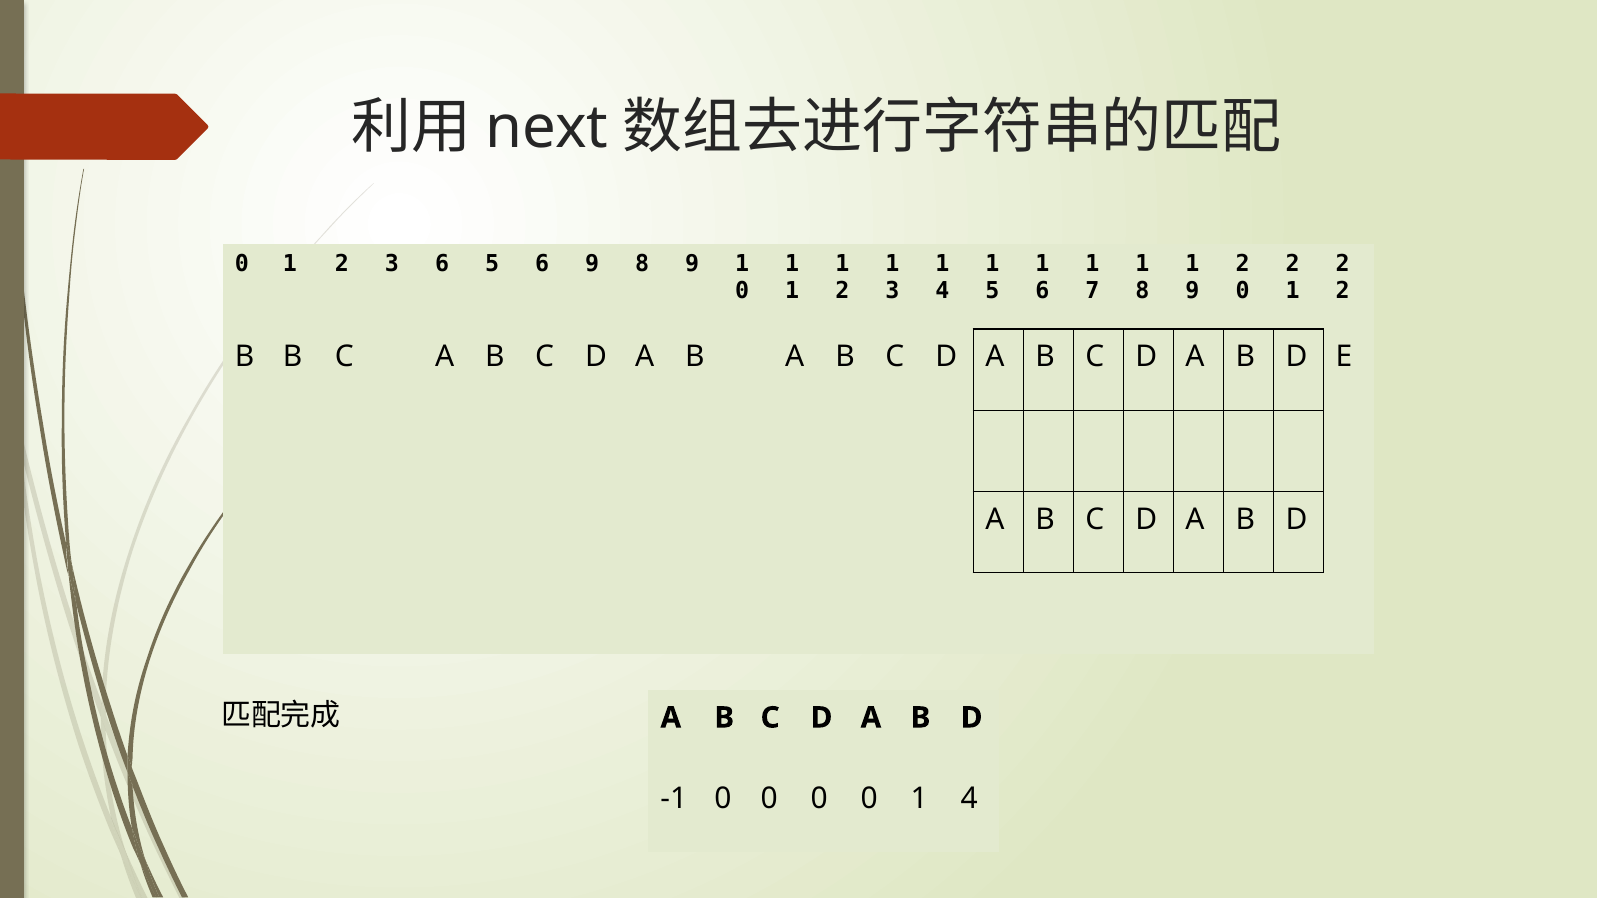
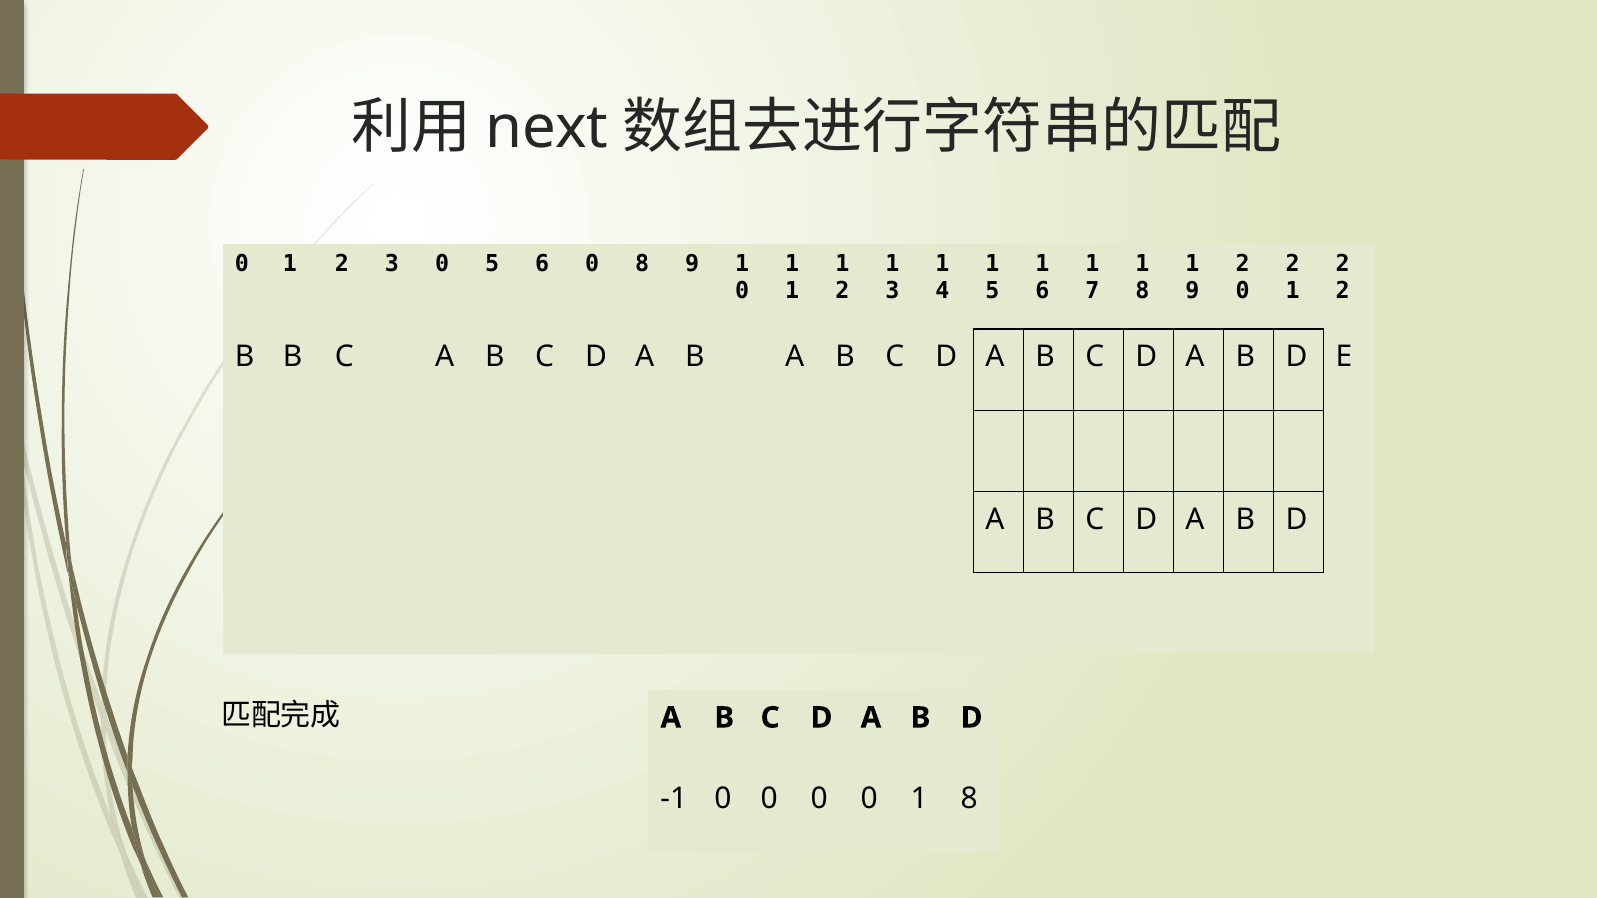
3 6: 6 -> 0
6 9: 9 -> 0
0 1 4: 4 -> 8
